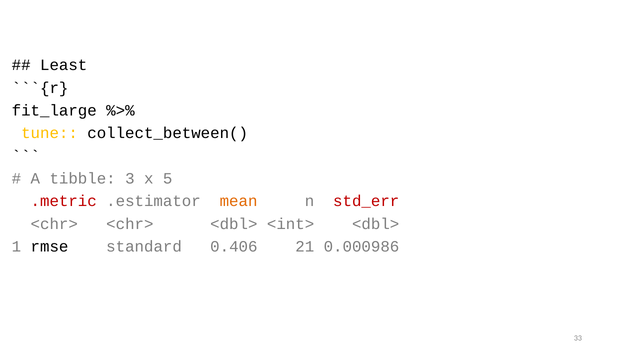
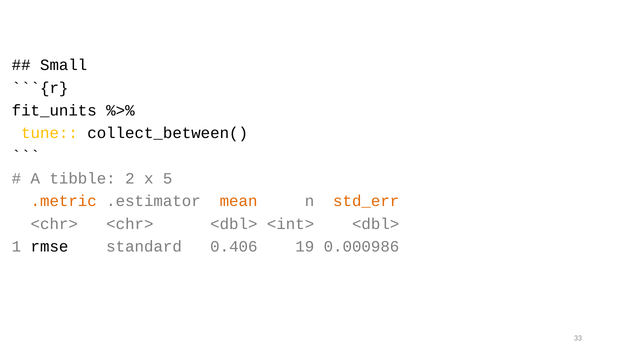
Least: Least -> Small
fit_large: fit_large -> fit_units
3: 3 -> 2
.metric colour: red -> orange
std_err colour: red -> orange
21: 21 -> 19
